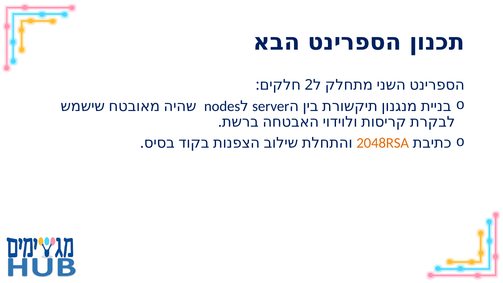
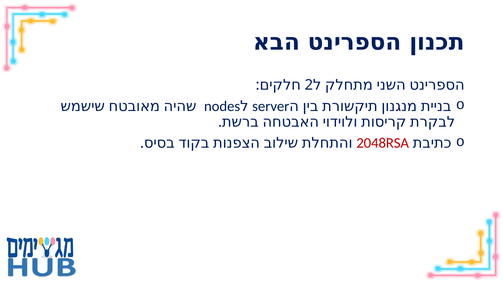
2048RSA colour: orange -> red
